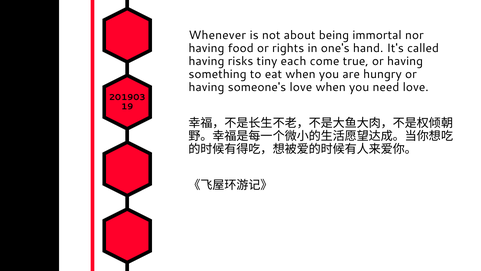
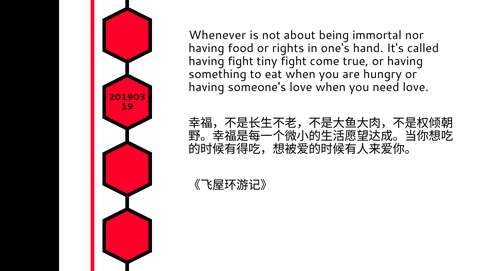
having risks: risks -> fight
tiny each: each -> fight
